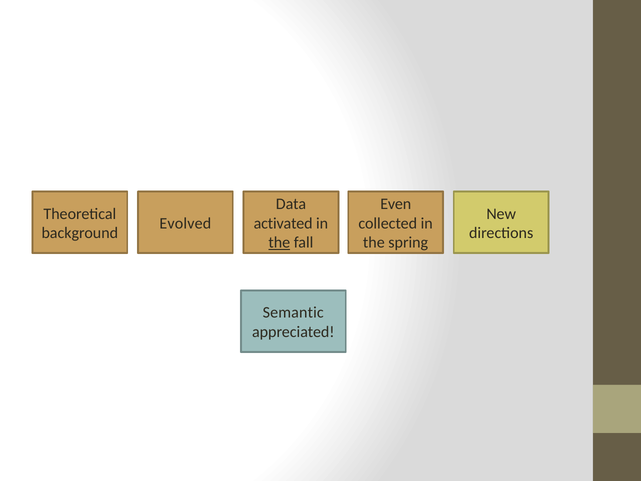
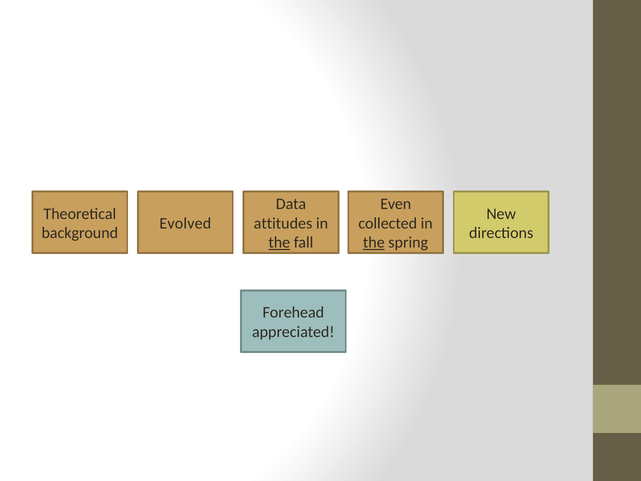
activated: activated -> attitudes
the at (374, 243) underline: none -> present
Semantic: Semantic -> Forehead
